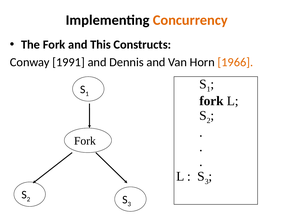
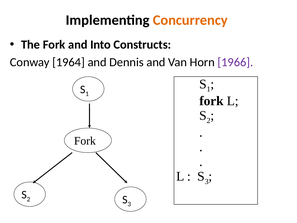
This: This -> Into
1991: 1991 -> 1964
1966 colour: orange -> purple
